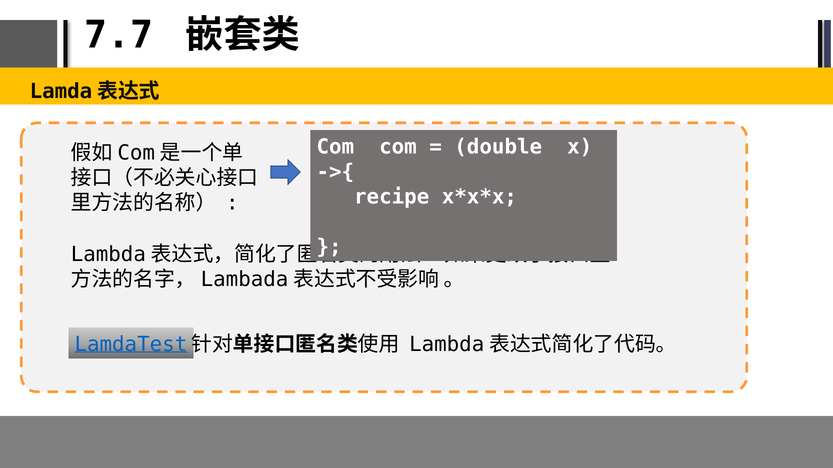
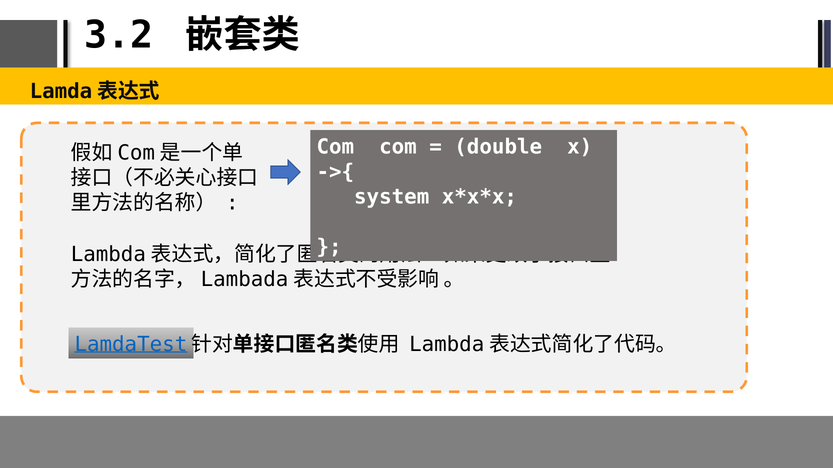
7.7: 7.7 -> 3.2
recipe: recipe -> system
